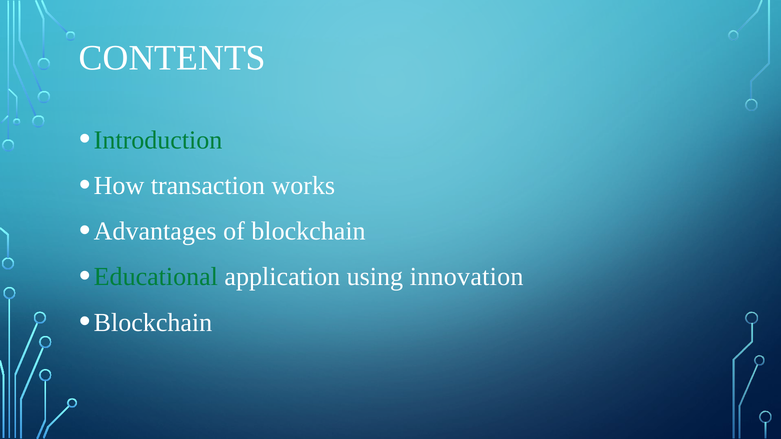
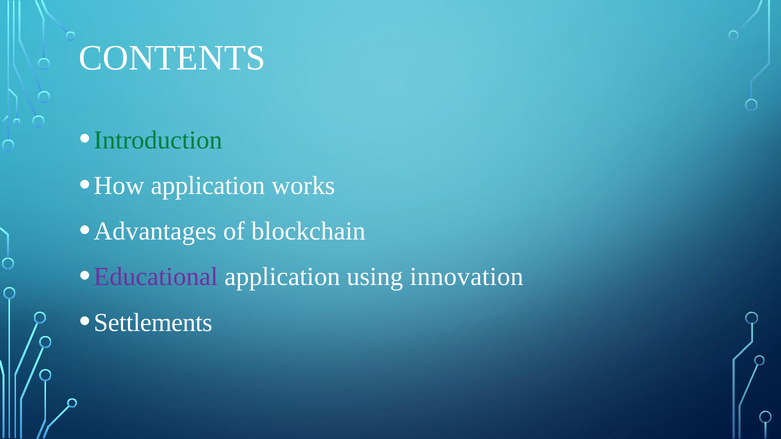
How transaction: transaction -> application
Educational colour: green -> purple
Blockchain at (153, 323): Blockchain -> Settlements
